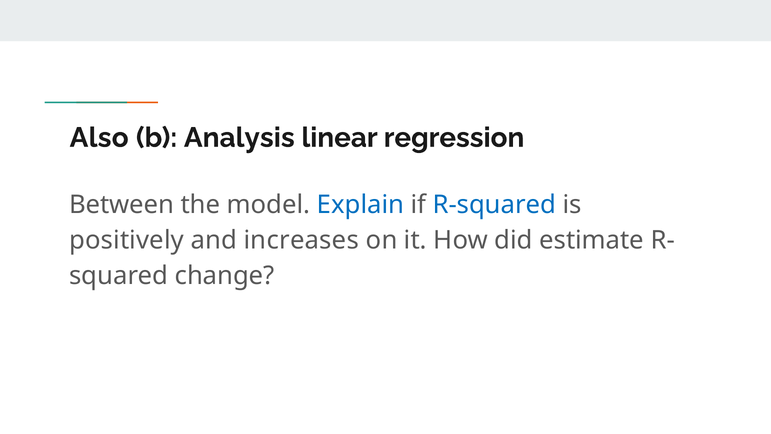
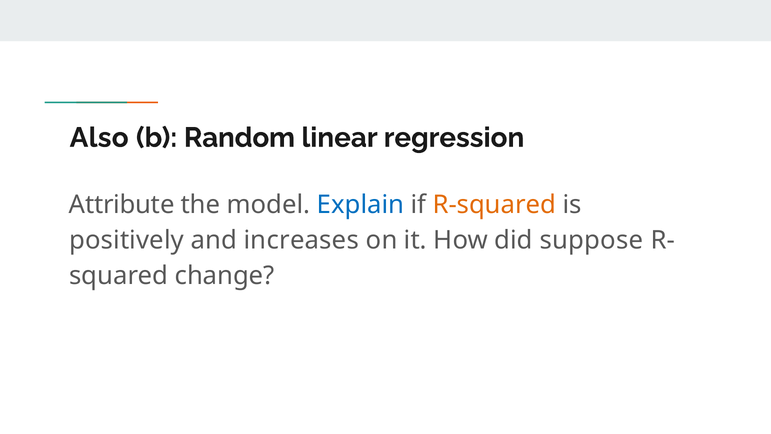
Analysis: Analysis -> Random
Between: Between -> Attribute
R-squared colour: blue -> orange
estimate: estimate -> suppose
